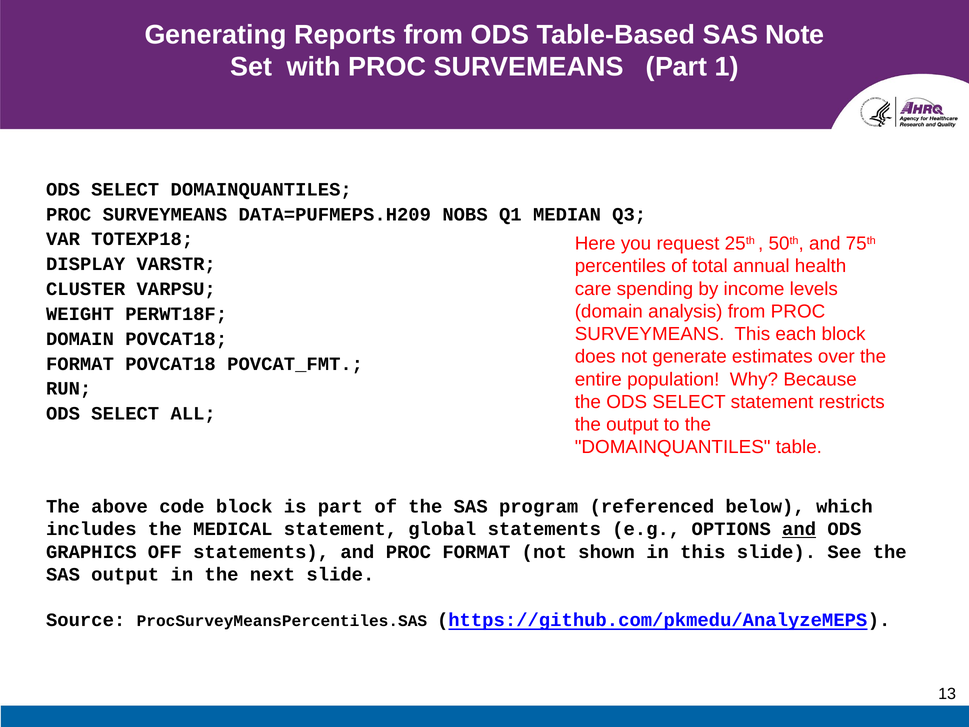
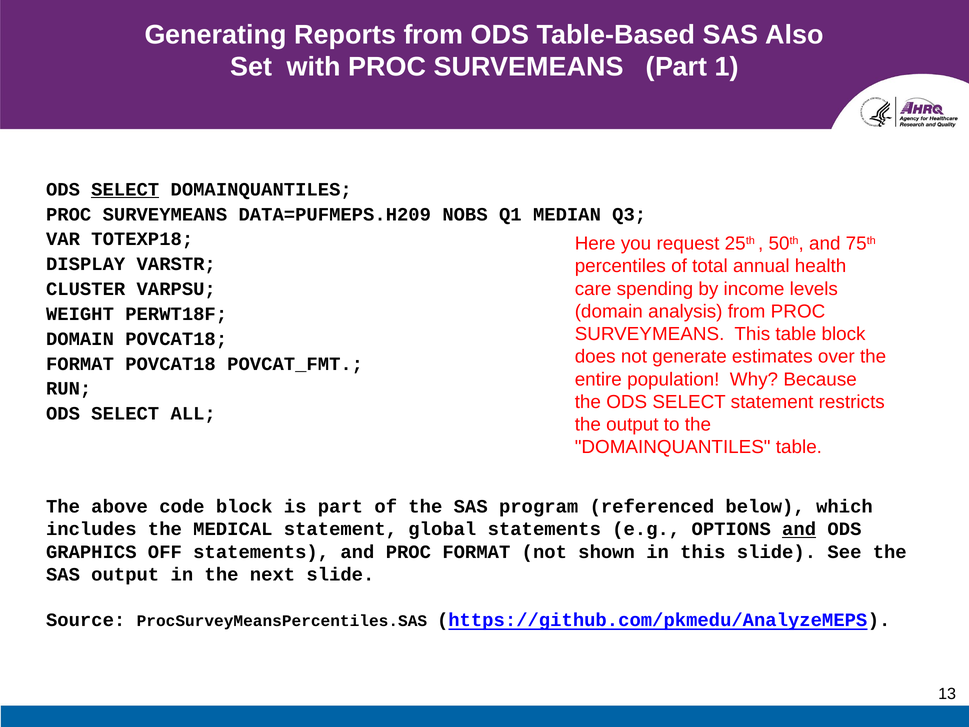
Note: Note -> Also
SELECT at (125, 189) underline: none -> present
This each: each -> table
